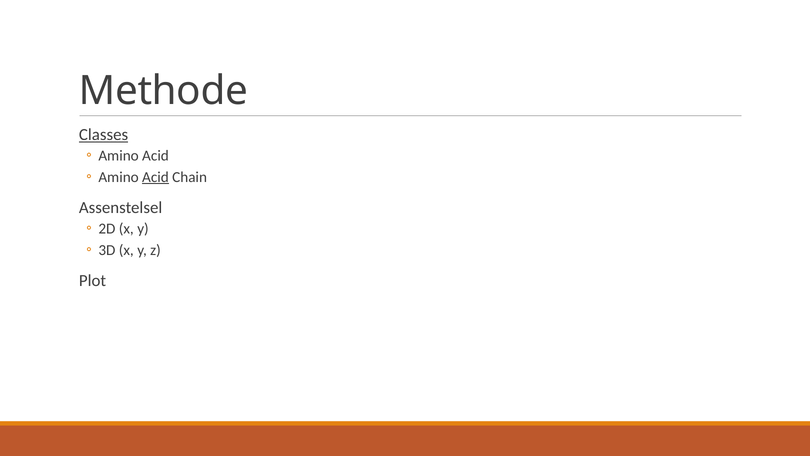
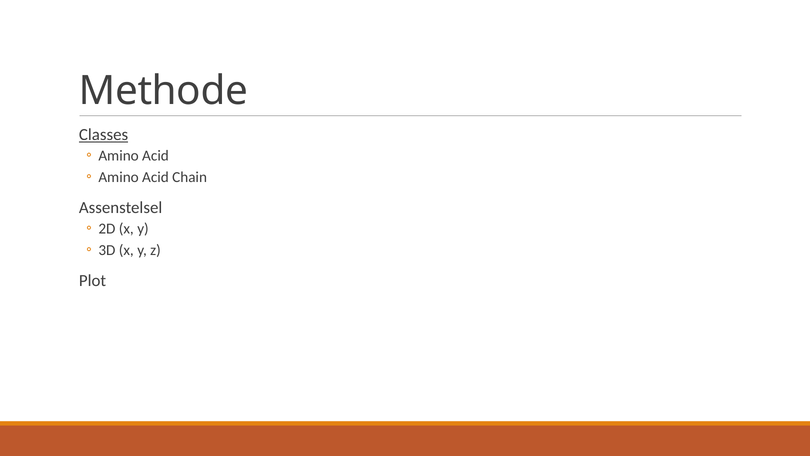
Acid at (155, 177) underline: present -> none
